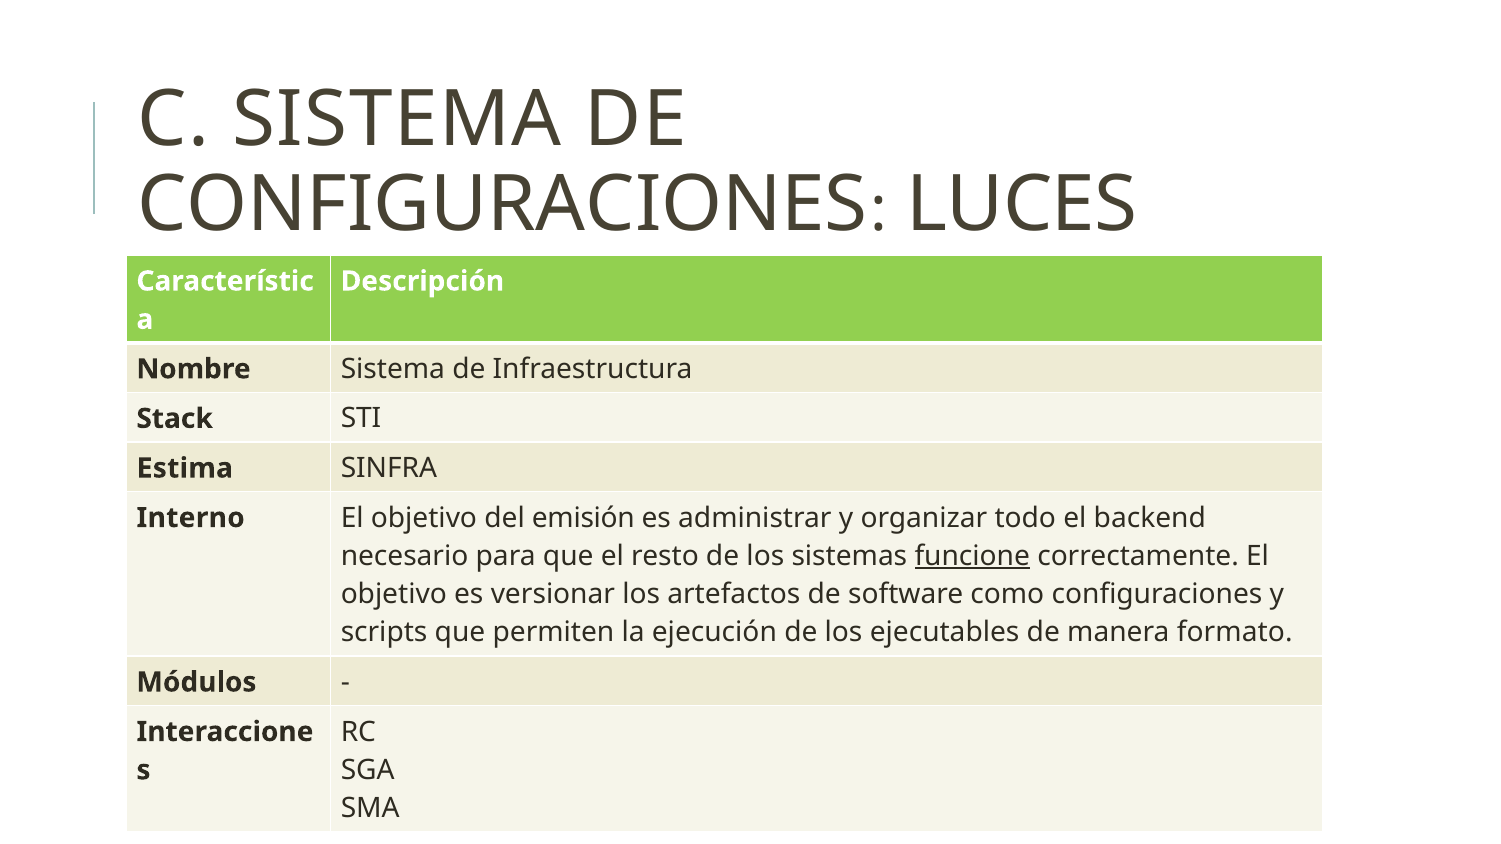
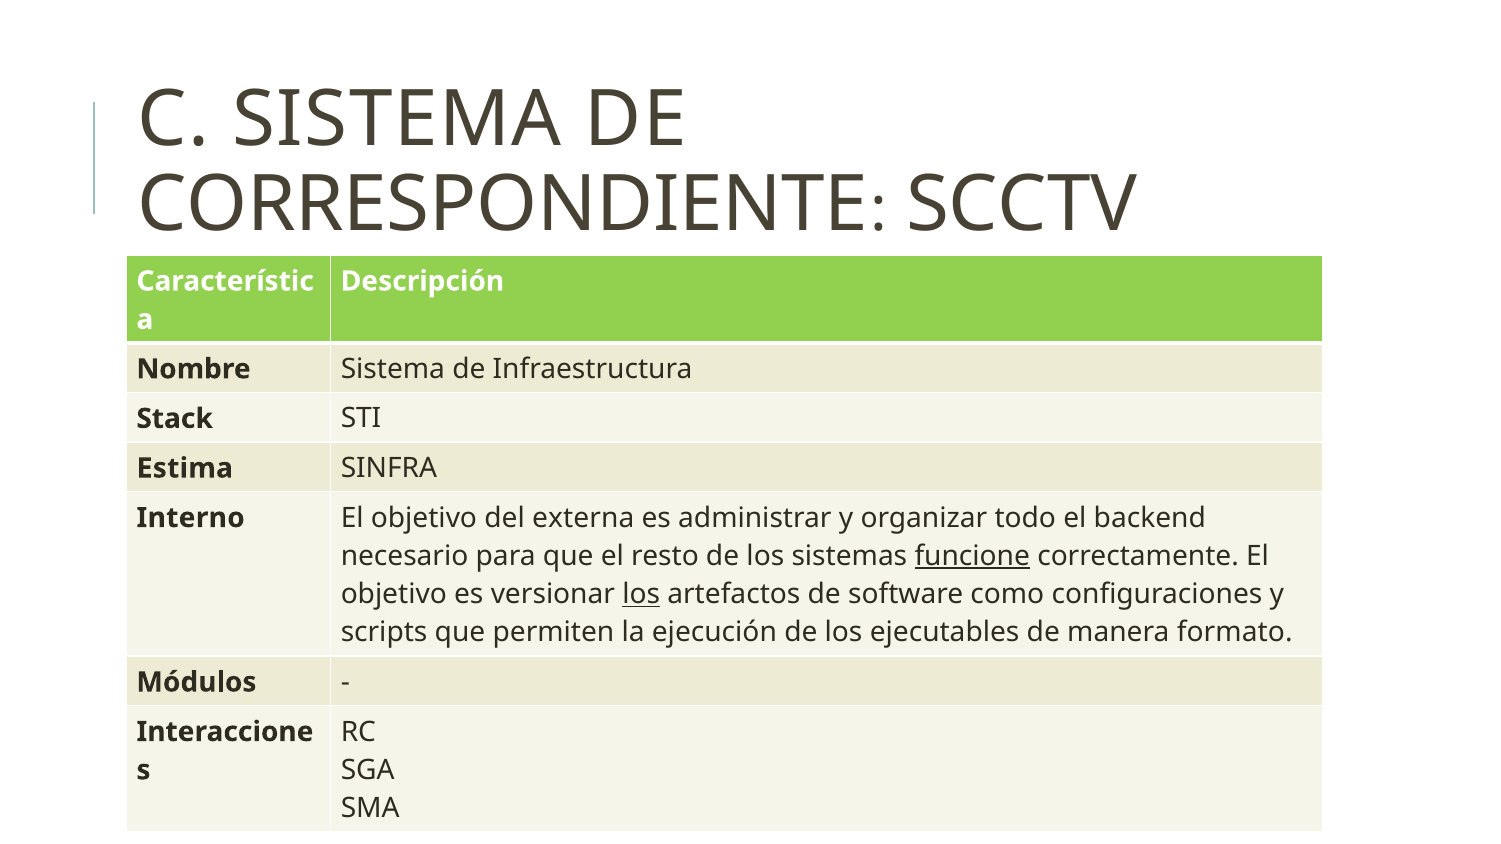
CONFIGURACIONES at (503, 205): CONFIGURACIONES -> CORRESPONDIENTE
LUCES: LUCES -> SCCTV
emisión: emisión -> externa
los at (641, 595) underline: none -> present
